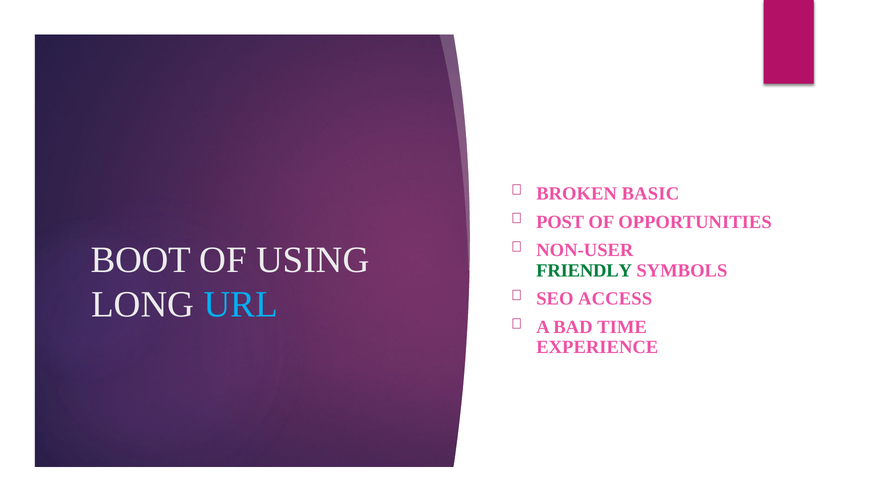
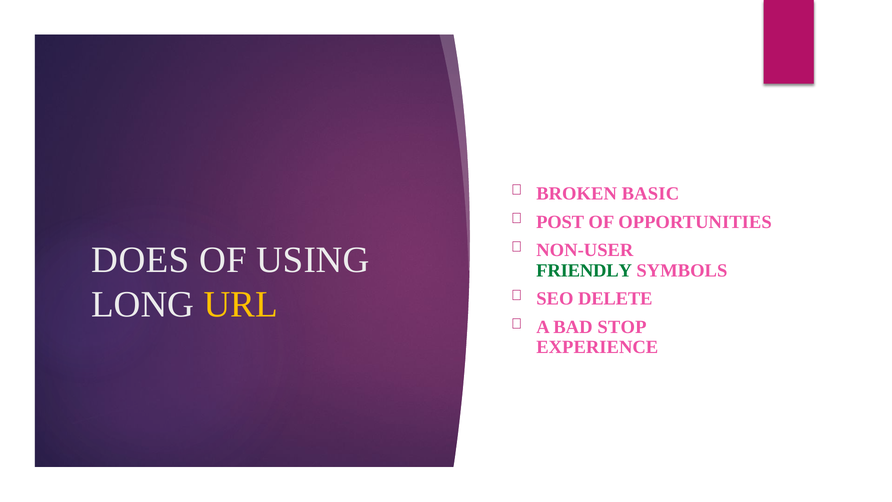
BOOT: BOOT -> DOES
URL colour: light blue -> yellow
ACCESS: ACCESS -> DELETE
TIME: TIME -> STOP
